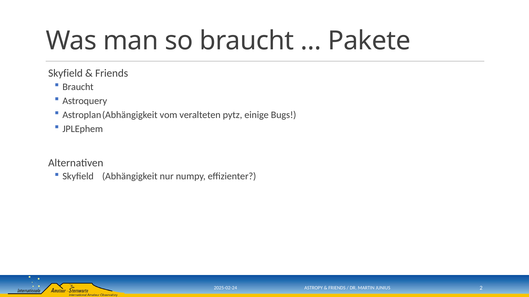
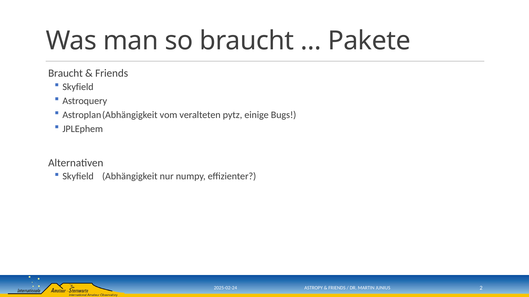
Skyfield at (65, 73): Skyfield -> Braucht
Braucht at (78, 87): Braucht -> Skyfield
